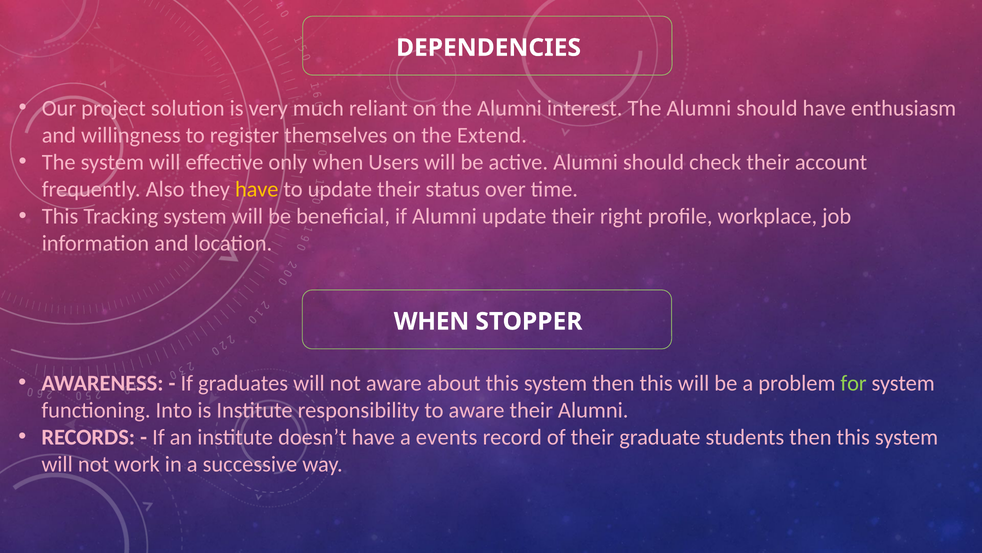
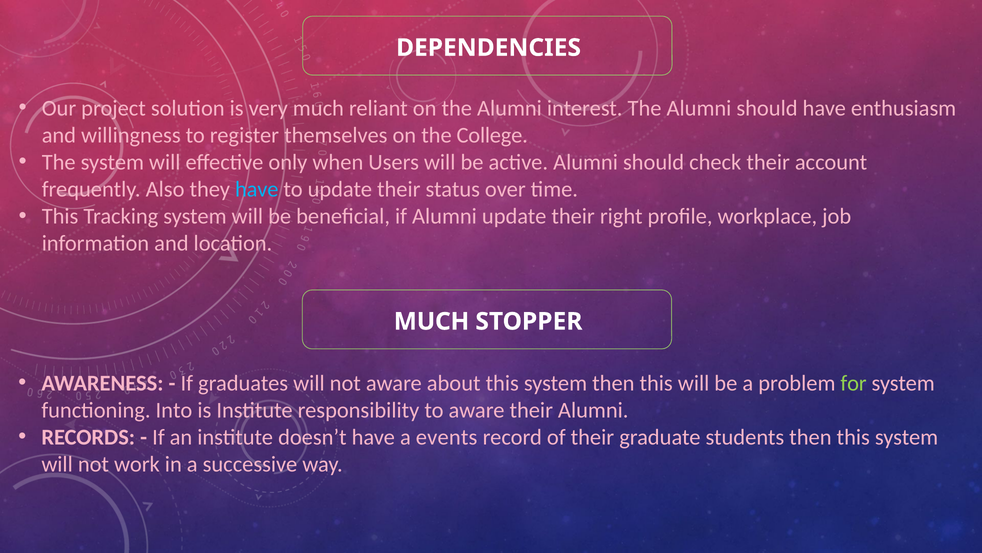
Extend: Extend -> College
have at (257, 189) colour: yellow -> light blue
WHEN at (432, 321): WHEN -> MUCH
